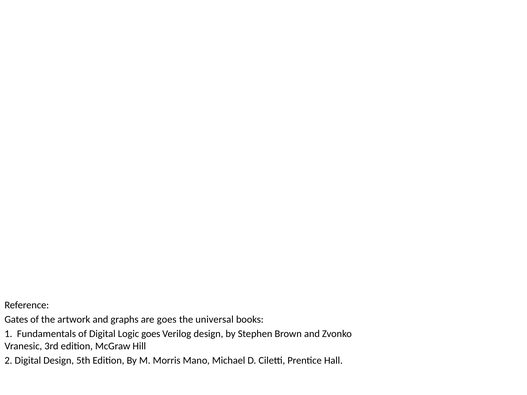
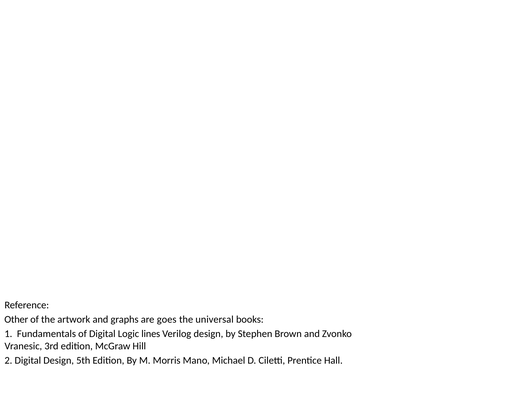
Gates: Gates -> Other
Logic goes: goes -> lines
